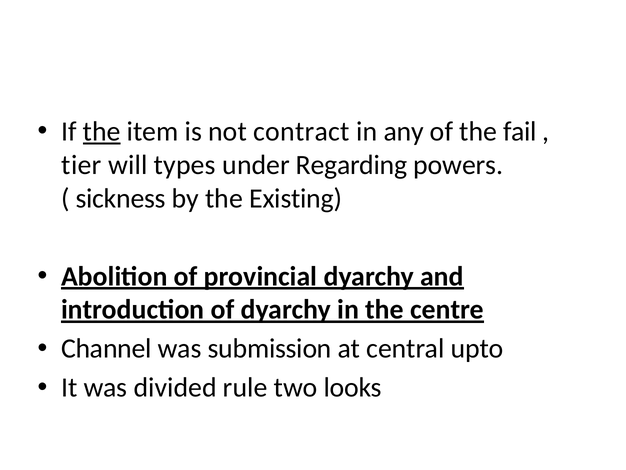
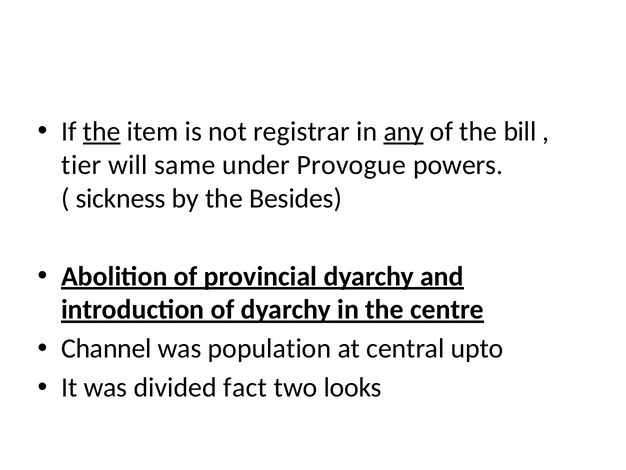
contract: contract -> registrar
any underline: none -> present
fail: fail -> bill
types: types -> same
Regarding: Regarding -> Provogue
Existing: Existing -> Besides
submission: submission -> population
rule: rule -> fact
